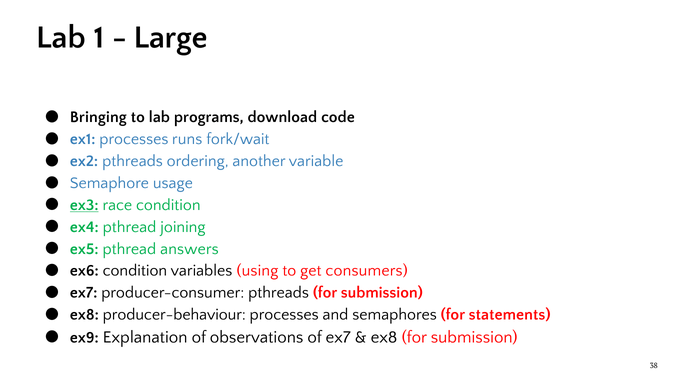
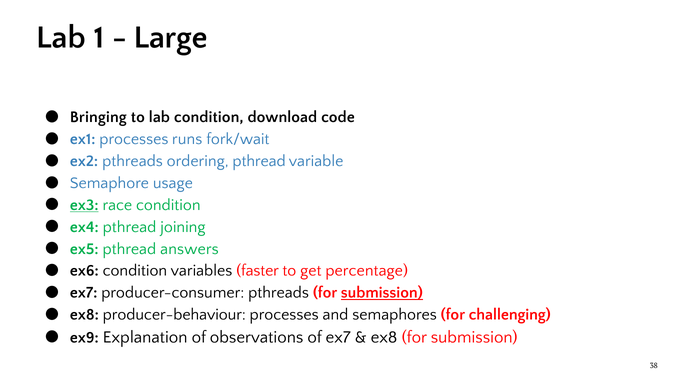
lab programs: programs -> condition
ordering another: another -> pthread
using: using -> faster
consumers: consumers -> percentage
submission at (382, 293) underline: none -> present
statements: statements -> challenging
